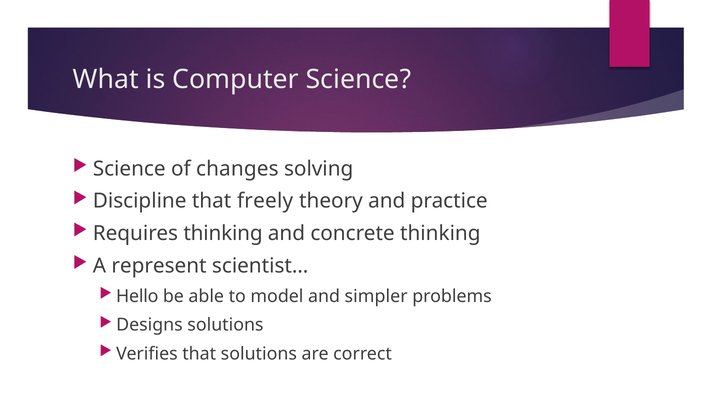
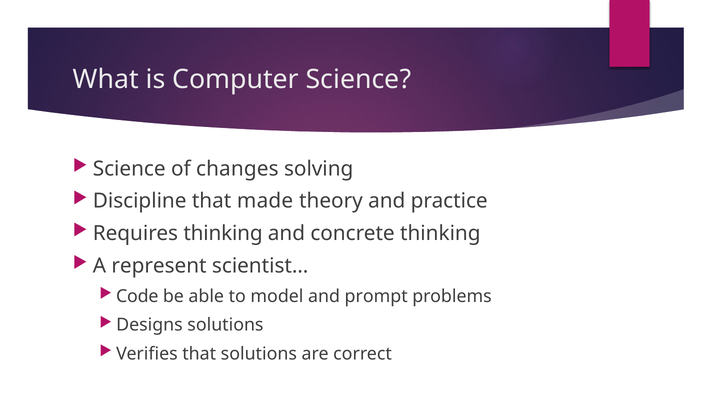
freely: freely -> made
Hello: Hello -> Code
simpler: simpler -> prompt
